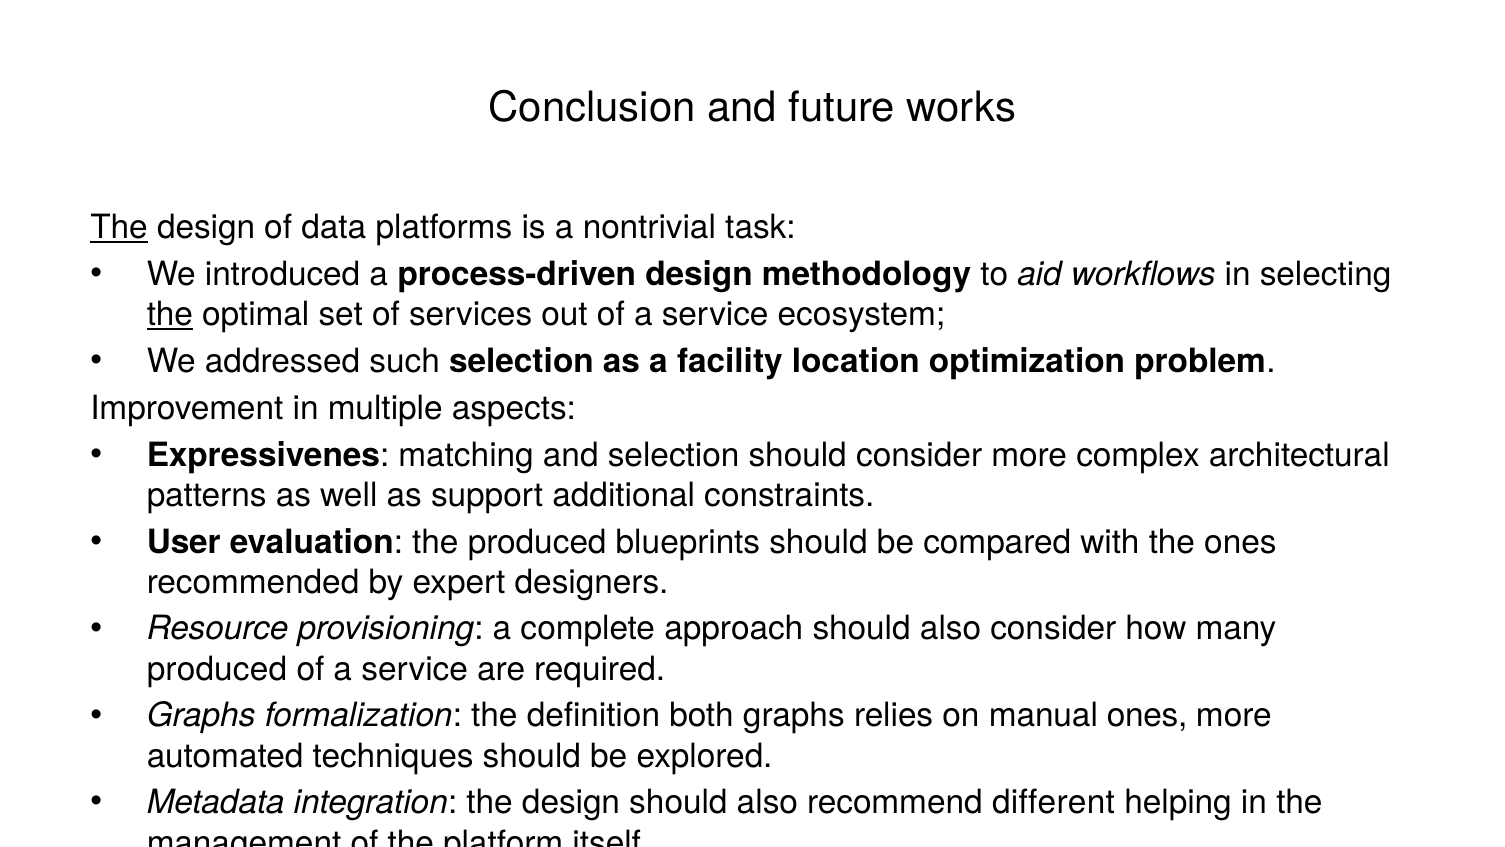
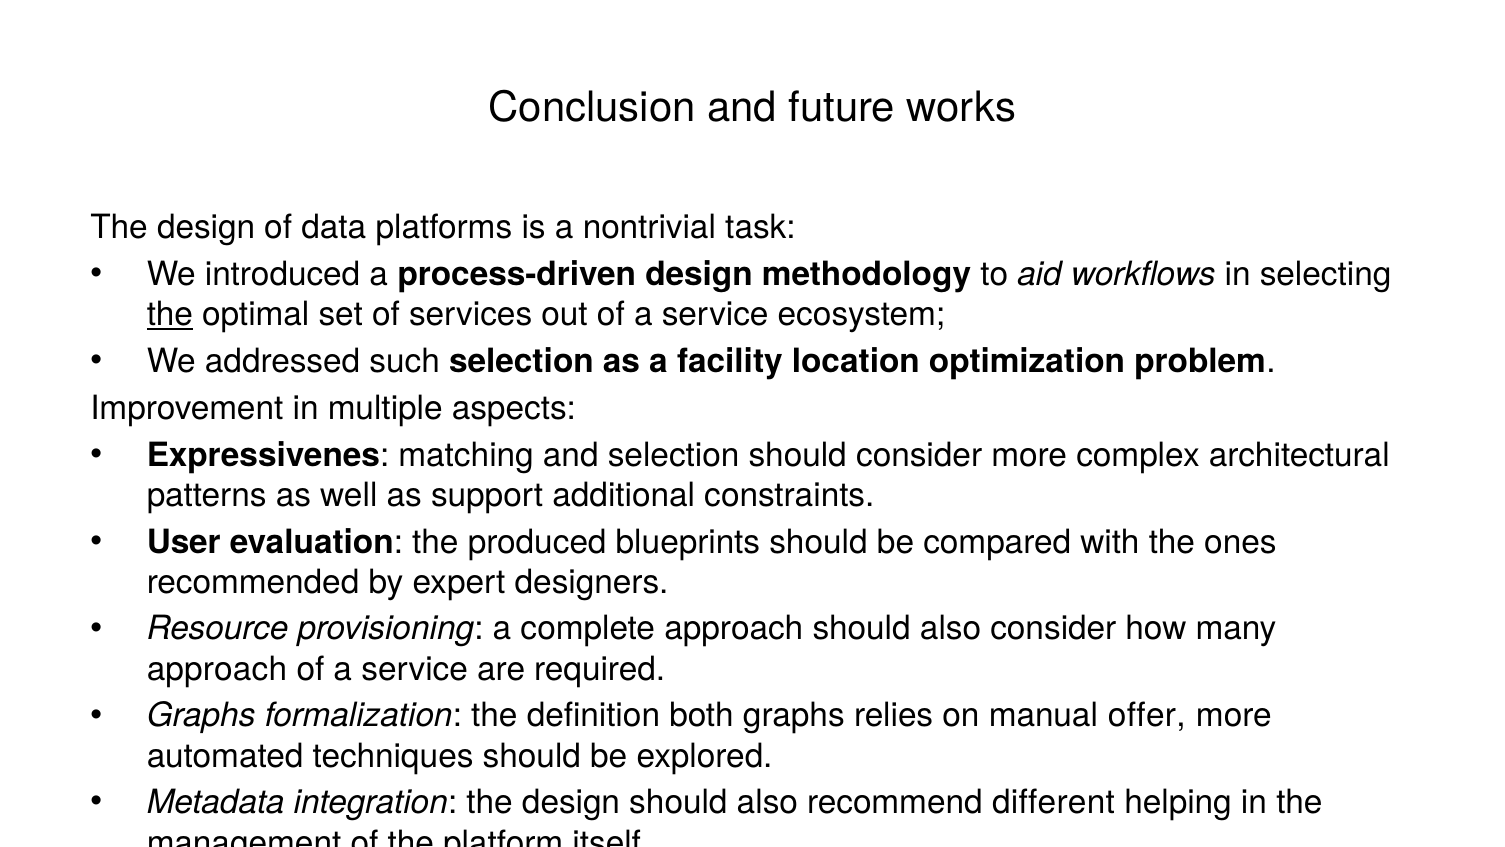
The at (119, 227) underline: present -> none
produced at (217, 669): produced -> approach
manual ones: ones -> offer
